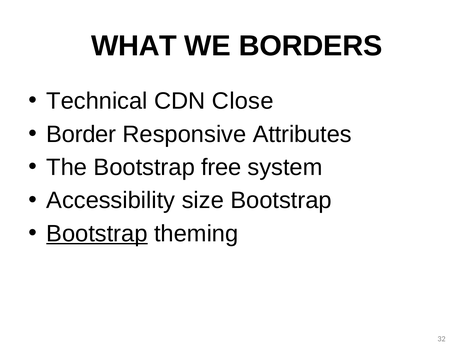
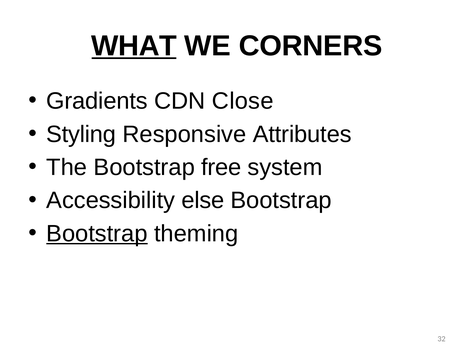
WHAT underline: none -> present
BORDERS: BORDERS -> CORNERS
Technical: Technical -> Gradients
Border: Border -> Styling
size: size -> else
